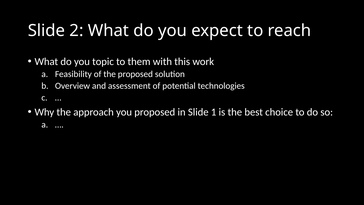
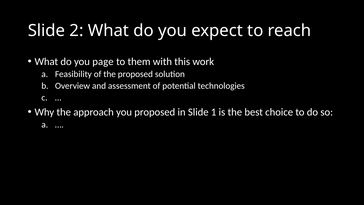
topic: topic -> page
